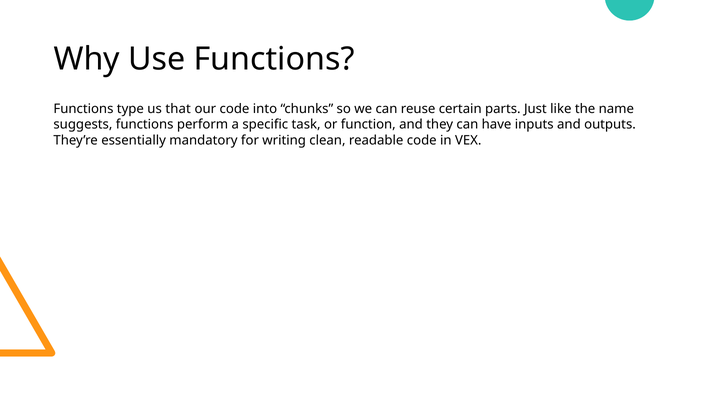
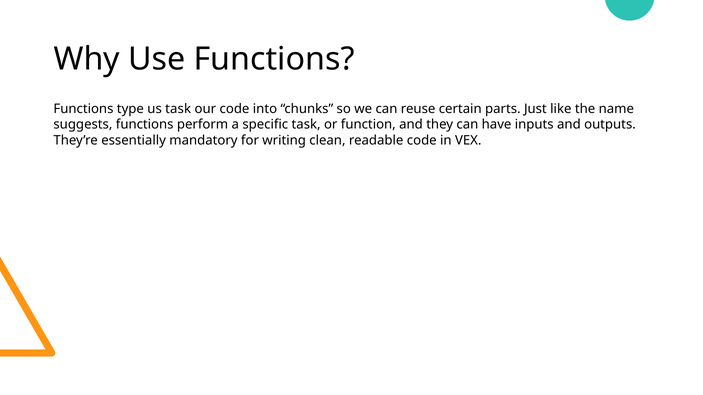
us that: that -> task
